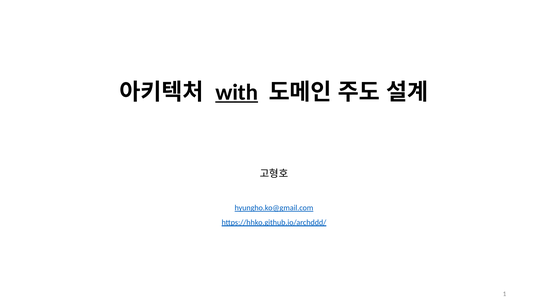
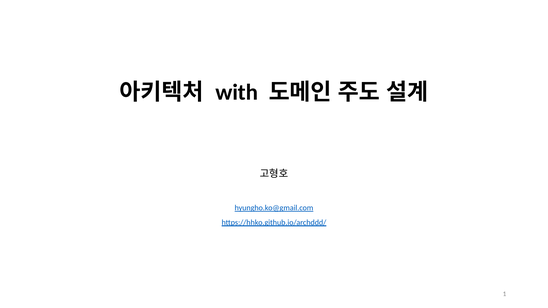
with underline: present -> none
